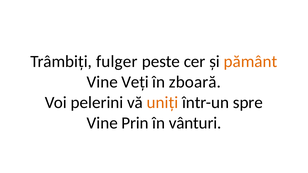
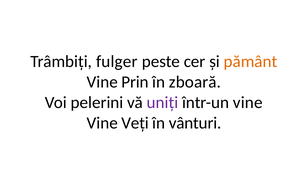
Veți: Veți -> Prin
uniți colour: orange -> purple
într-un spre: spre -> vine
Prin: Prin -> Veți
